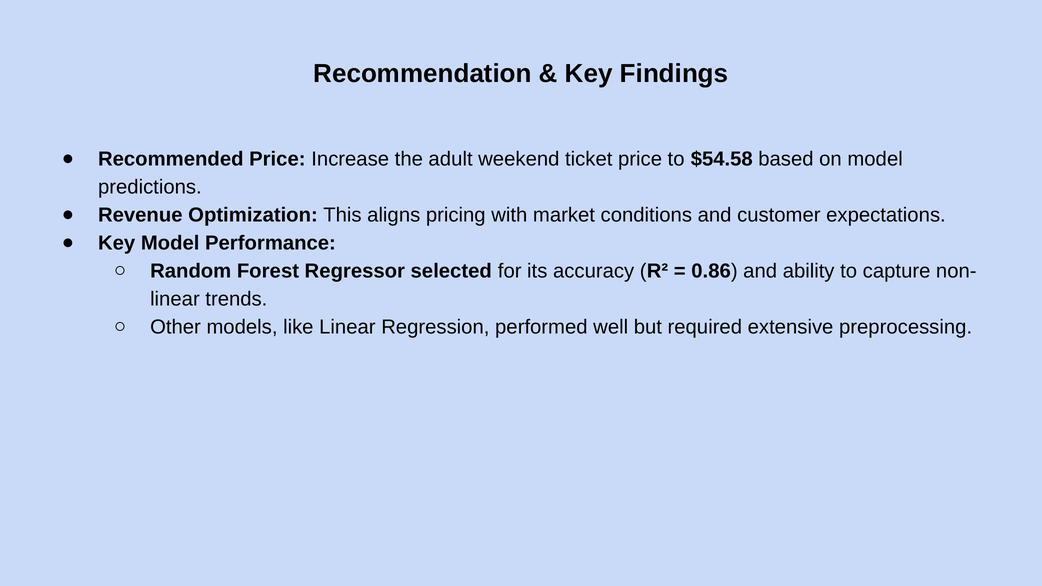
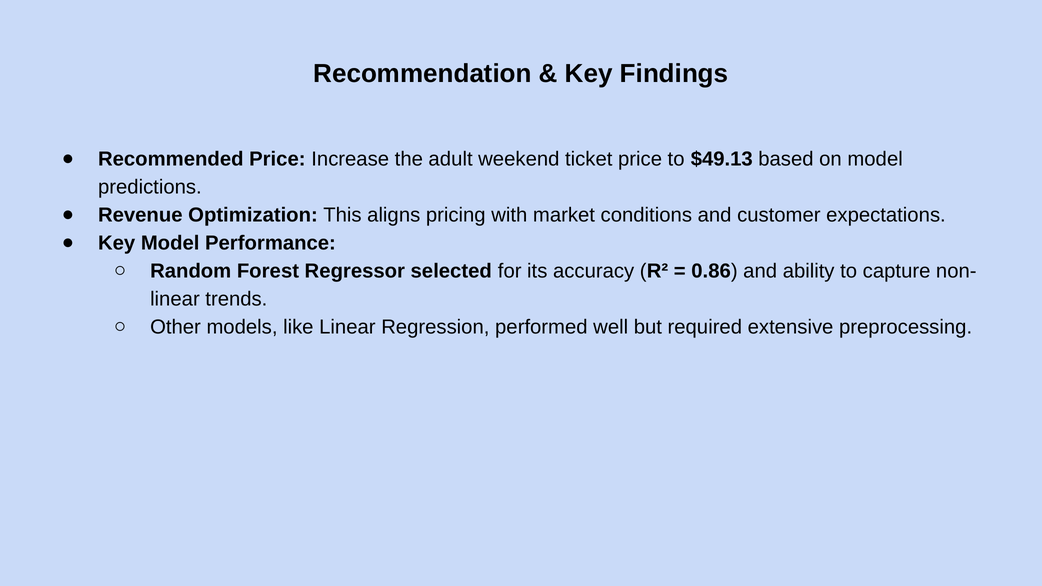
$54.58: $54.58 -> $49.13
